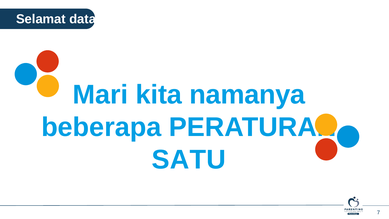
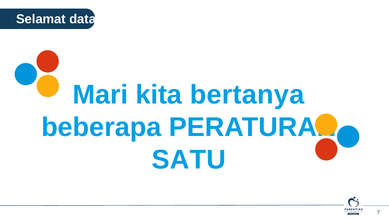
namanya: namanya -> bertanya
